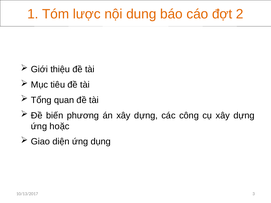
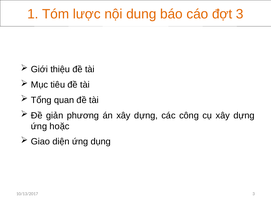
đợt 2: 2 -> 3
biến: biến -> giản
